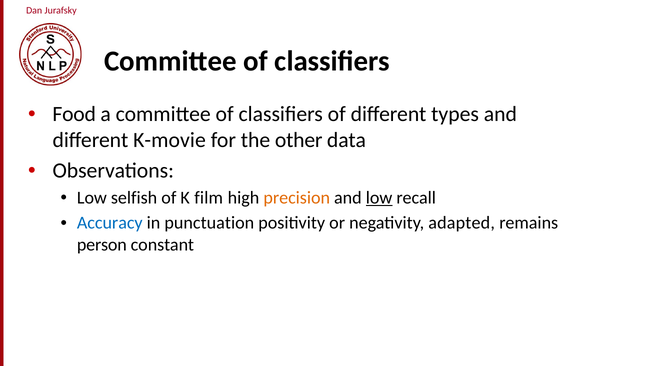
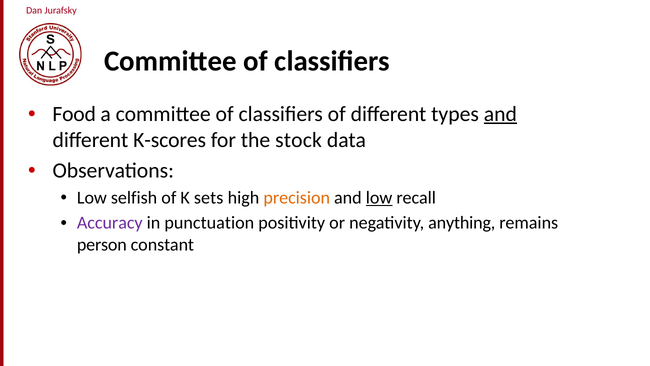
and at (500, 114) underline: none -> present
K-movie: K-movie -> K-scores
other: other -> stock
film: film -> sets
Accuracy colour: blue -> purple
adapted: adapted -> anything
